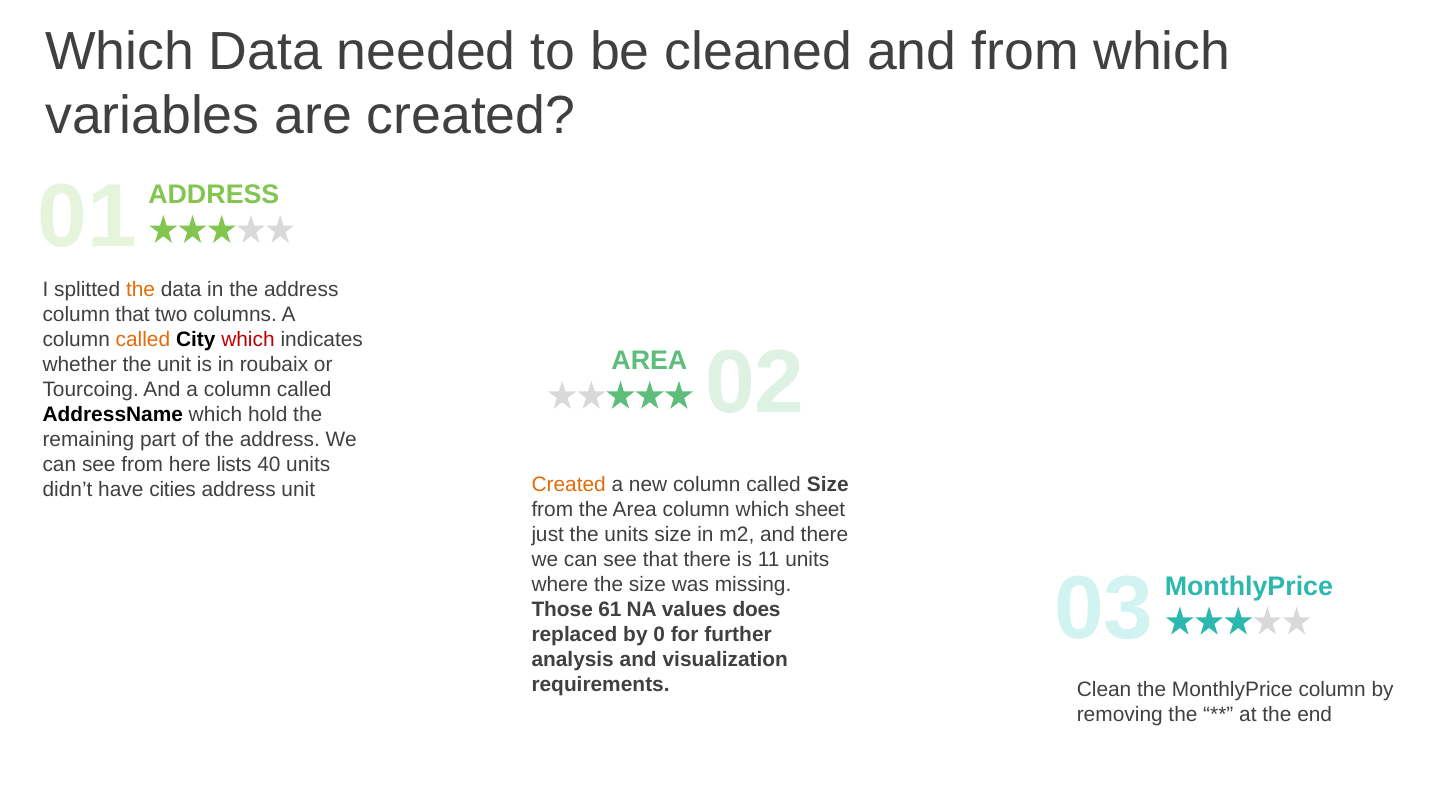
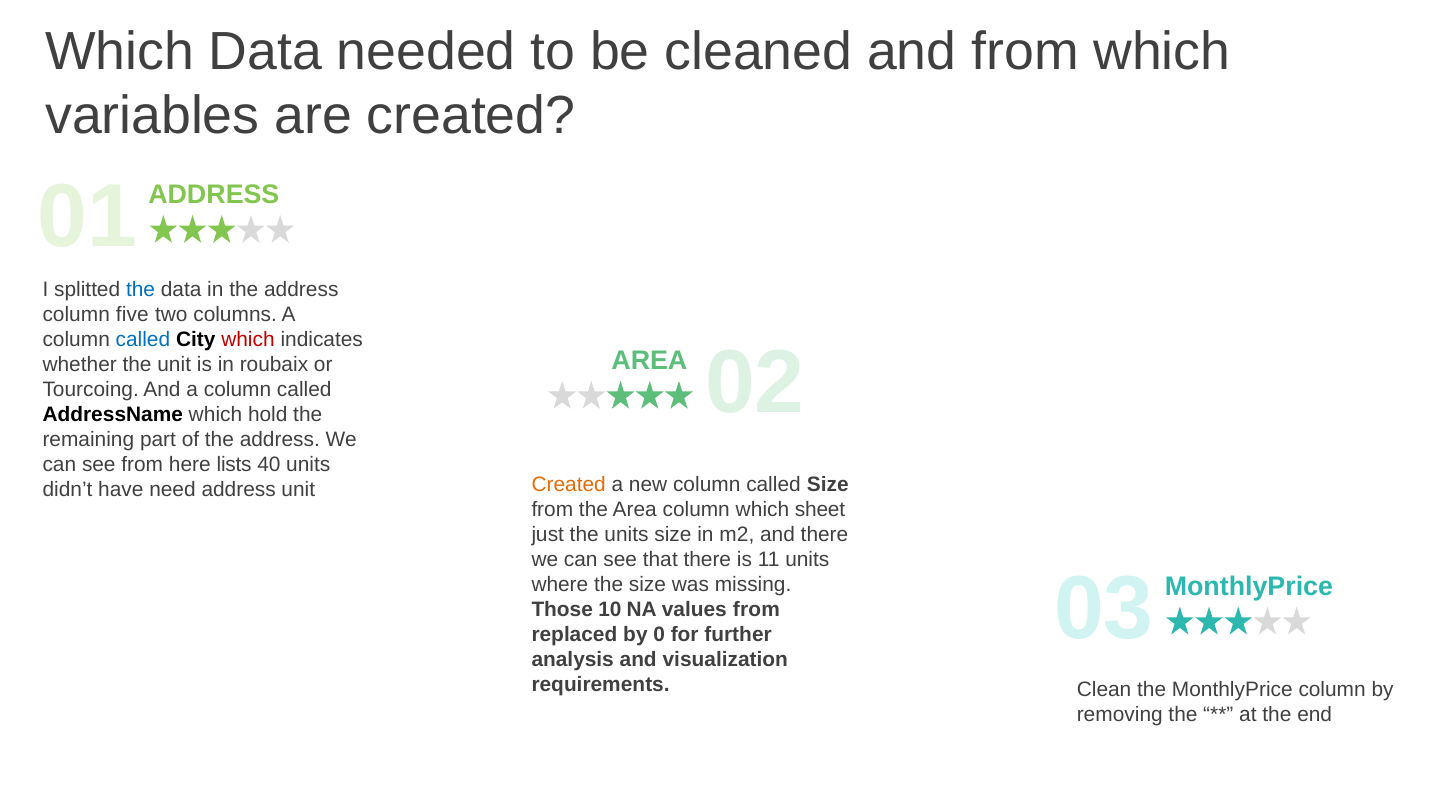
the at (141, 289) colour: orange -> blue
column that: that -> five
called at (143, 339) colour: orange -> blue
cities: cities -> need
61: 61 -> 10
values does: does -> from
